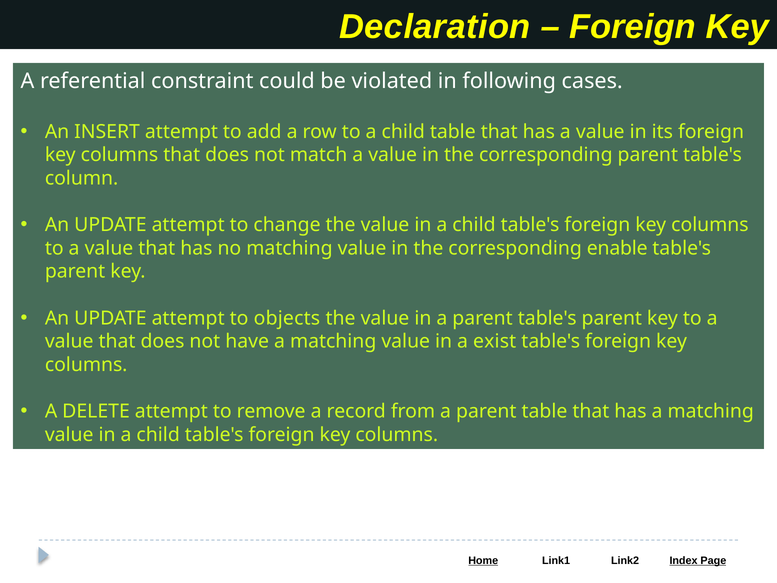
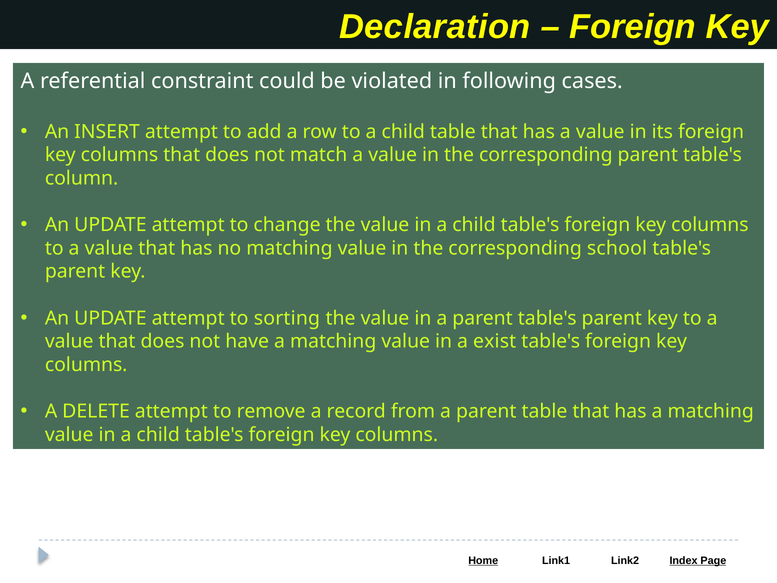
enable: enable -> school
objects: objects -> sorting
